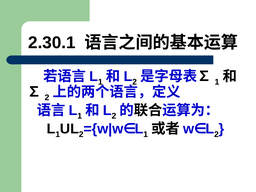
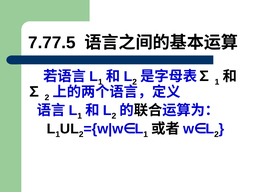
2.30.1: 2.30.1 -> 7.77.5
